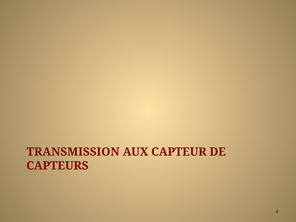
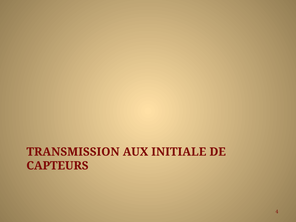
CAPTEUR: CAPTEUR -> INITIALE
